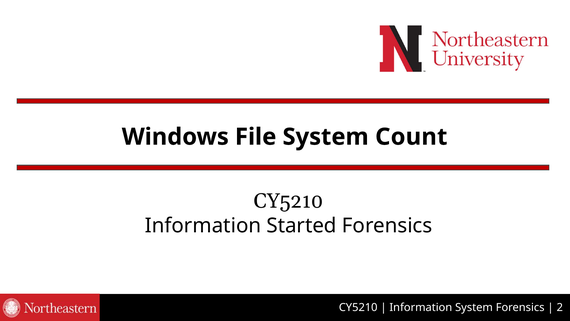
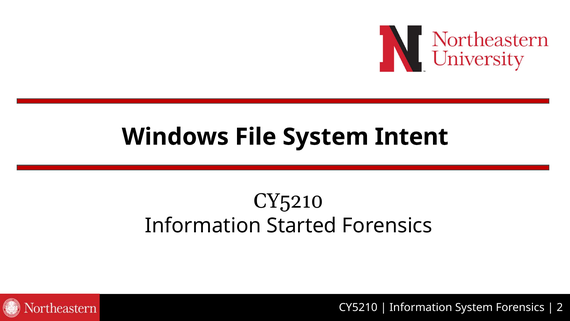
Count: Count -> Intent
